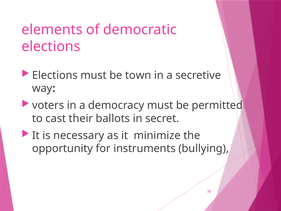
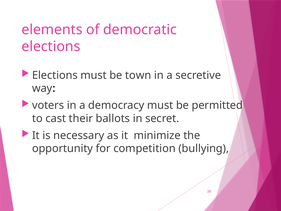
instruments: instruments -> competition
